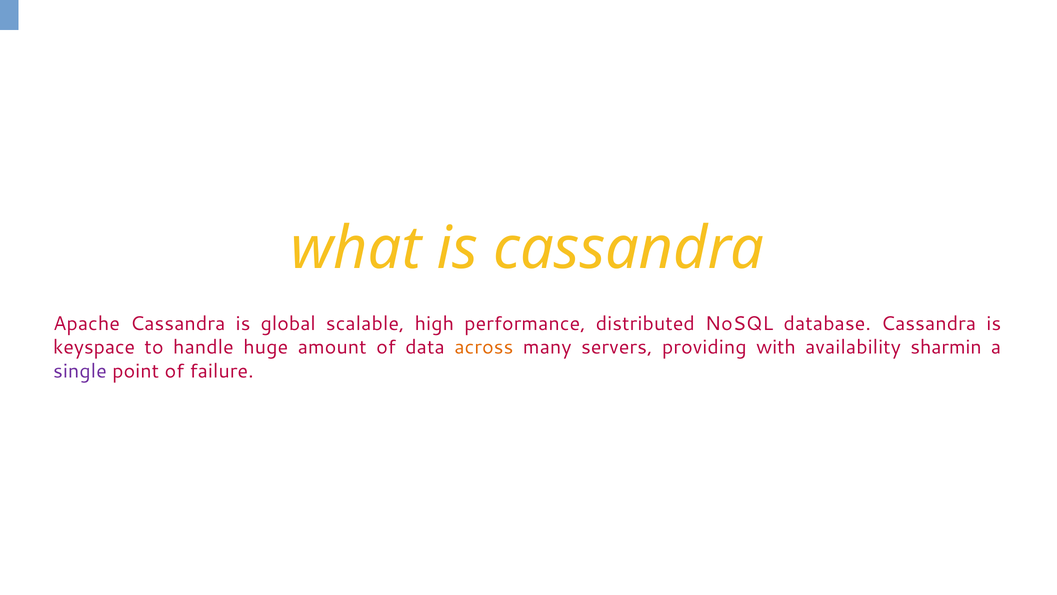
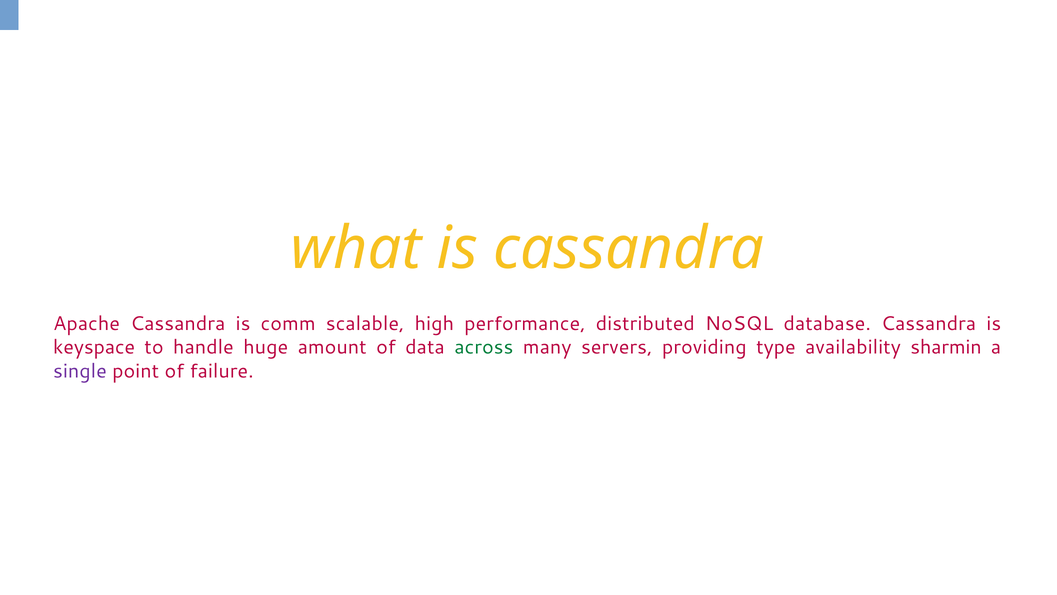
global: global -> comm
across colour: orange -> green
with: with -> type
